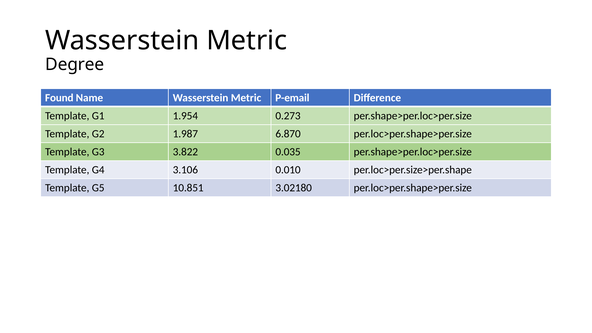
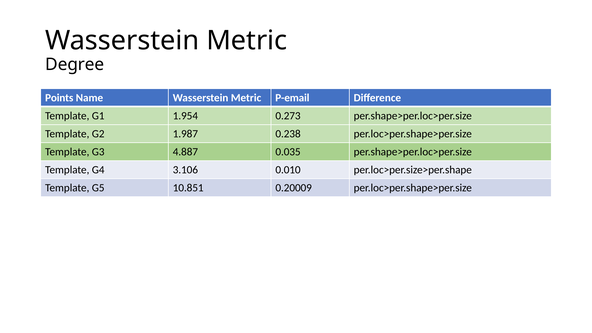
Found: Found -> Points
6.870: 6.870 -> 0.238
3.822: 3.822 -> 4.887
3.02180: 3.02180 -> 0.20009
